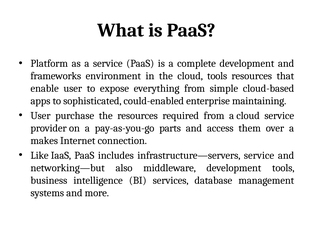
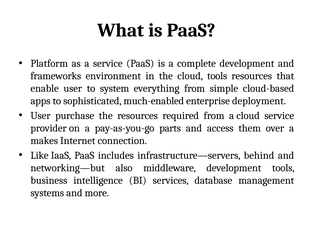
expose: expose -> system
could-enabled: could-enabled -> much-enabled
maintaining: maintaining -> deployment
infrastructure—servers service: service -> behind
